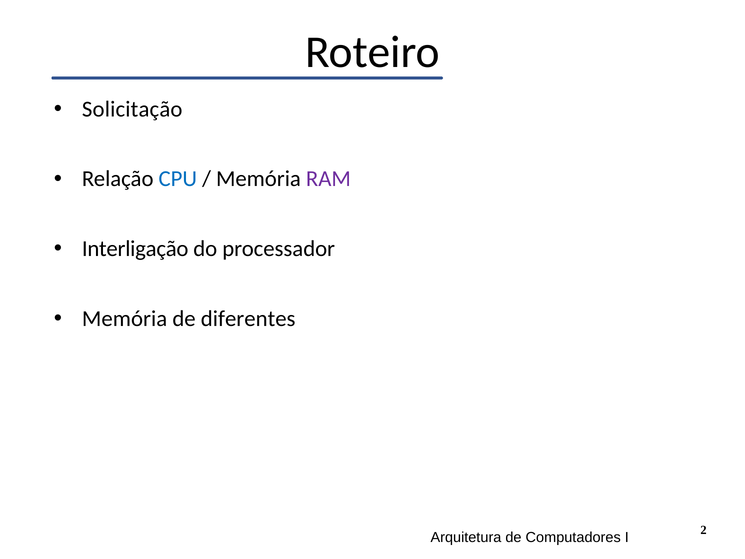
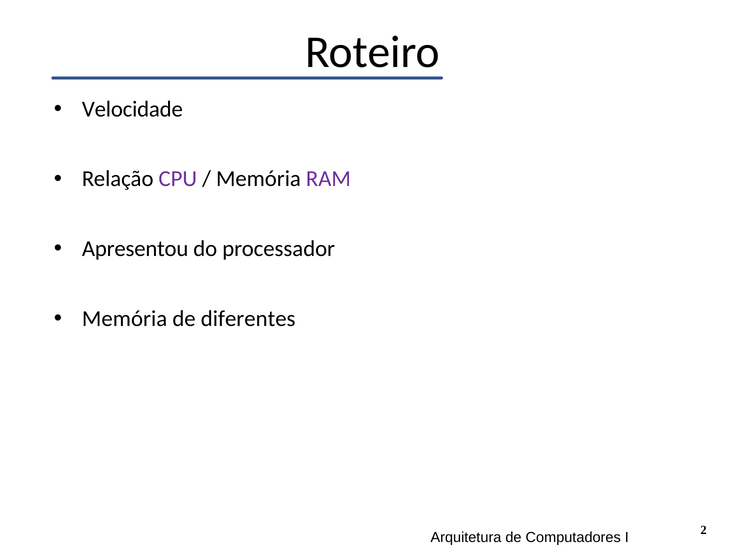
Solicitação: Solicitação -> Velocidade
CPU colour: blue -> purple
Interligação: Interligação -> Apresentou
